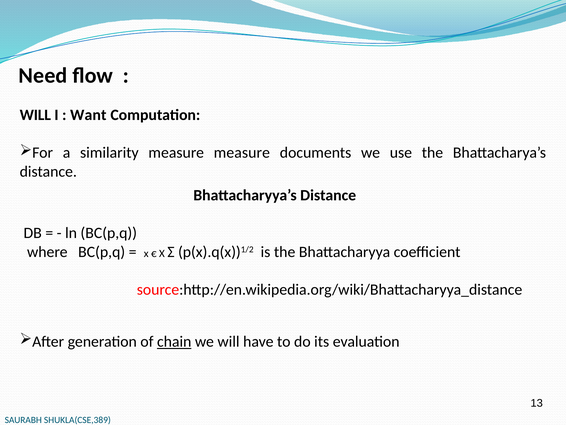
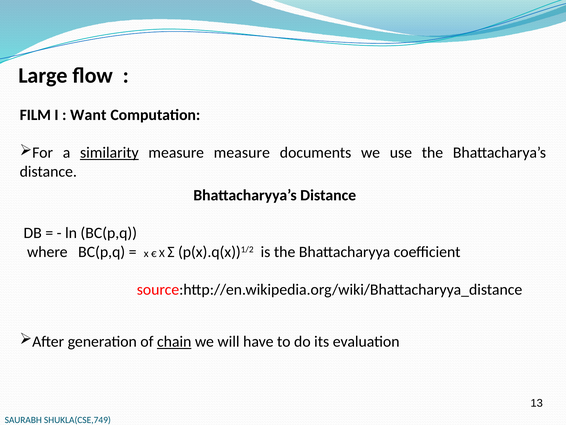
Need: Need -> Large
WILL at (35, 115): WILL -> FILM
similarity underline: none -> present
SHUKLA(CSE,389: SHUKLA(CSE,389 -> SHUKLA(CSE,749
